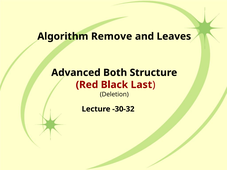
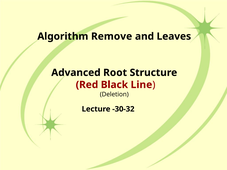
Both: Both -> Root
Last: Last -> Line
